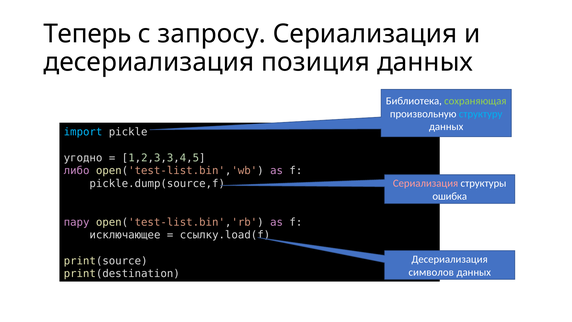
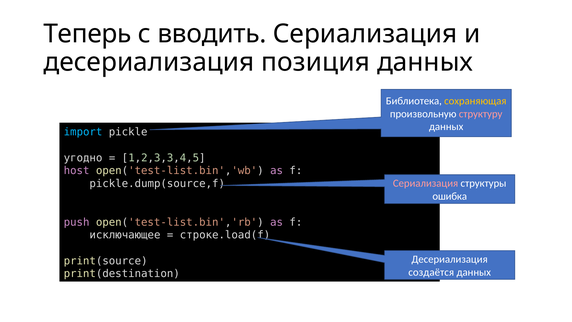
запросу: запросу -> вводить
сохраняющая colour: light green -> yellow
структуру colour: light blue -> pink
либо: либо -> host
пару: пару -> push
ссылку.load(f: ссылку.load(f -> строке.load(f
символов: символов -> создаётся
